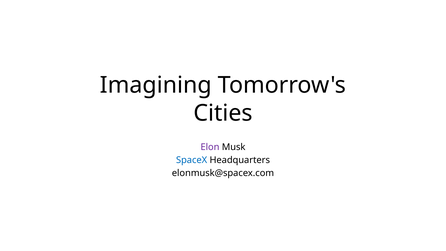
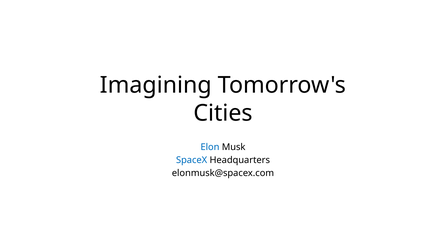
Elon colour: purple -> blue
